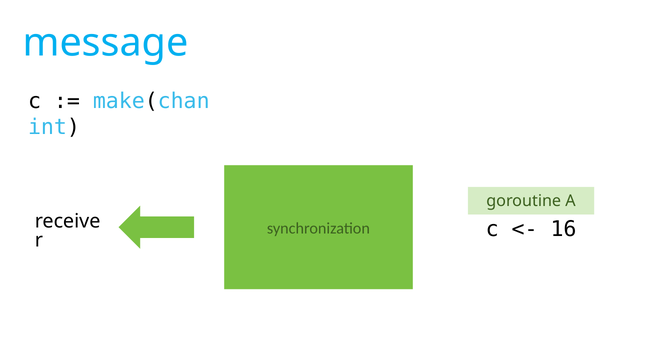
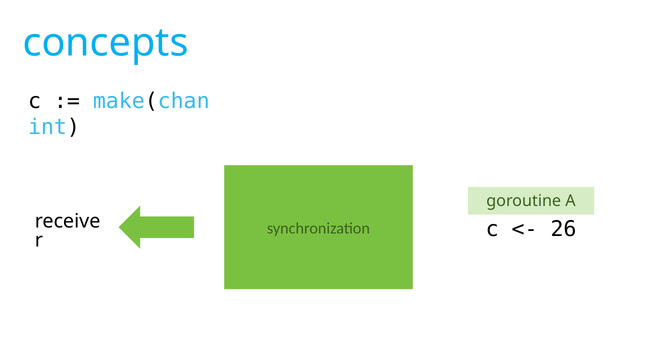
message: message -> concepts
16: 16 -> 26
